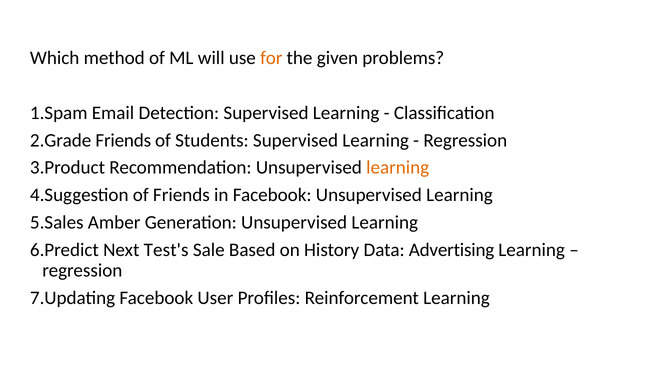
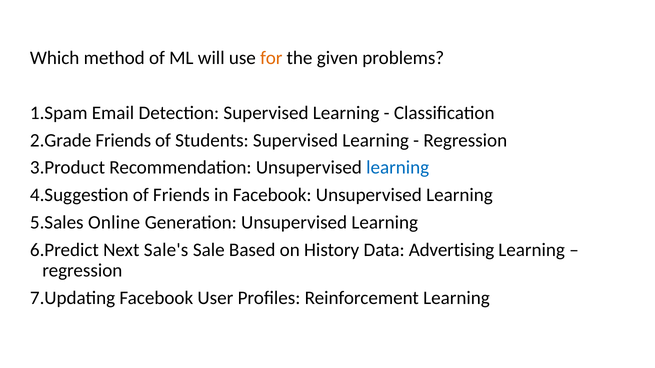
learning at (398, 168) colour: orange -> blue
Amber: Amber -> Online
Test's: Test's -> Sale's
